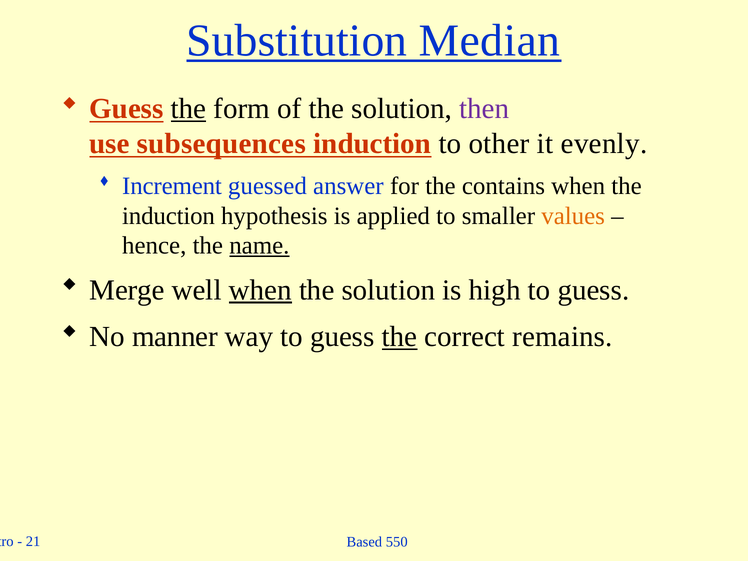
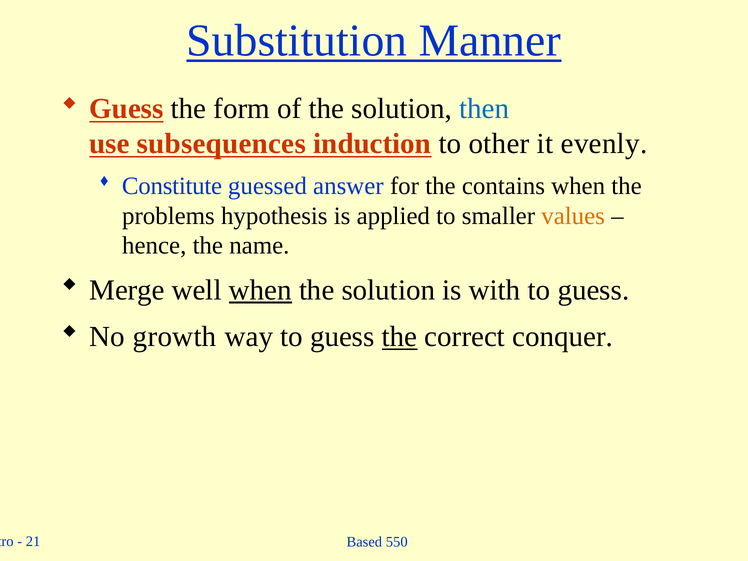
Median: Median -> Manner
the at (189, 109) underline: present -> none
then colour: purple -> blue
Increment: Increment -> Constitute
induction at (169, 216): induction -> problems
name underline: present -> none
high: high -> with
manner: manner -> growth
remains: remains -> conquer
